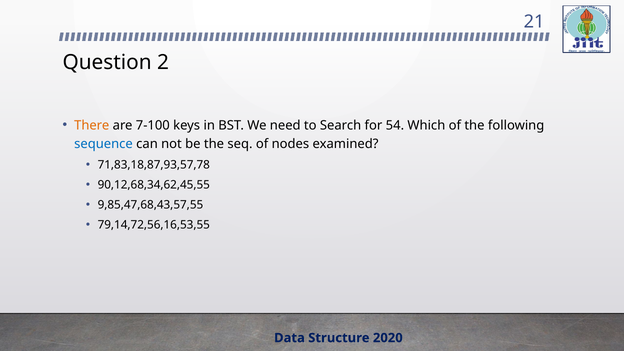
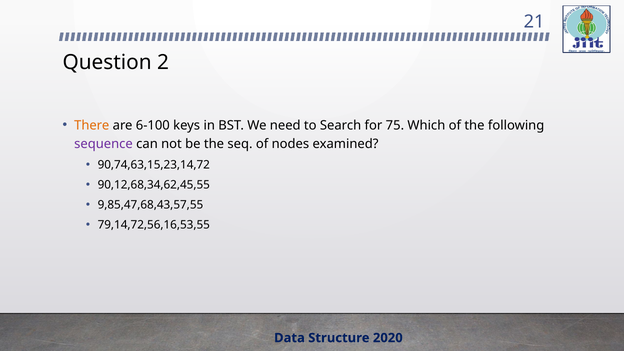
7-100: 7-100 -> 6-100
54: 54 -> 75
sequence colour: blue -> purple
71,83,18,87,93,57,78: 71,83,18,87,93,57,78 -> 90,74,63,15,23,14,72
